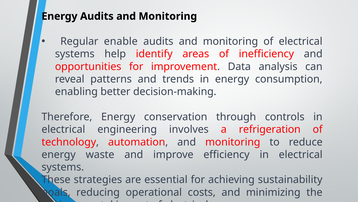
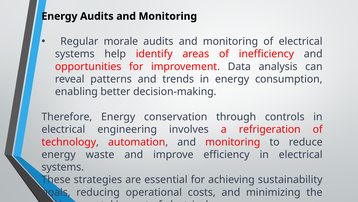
enable: enable -> morale
